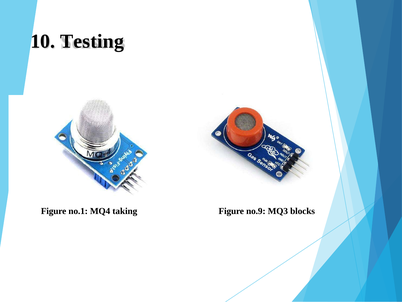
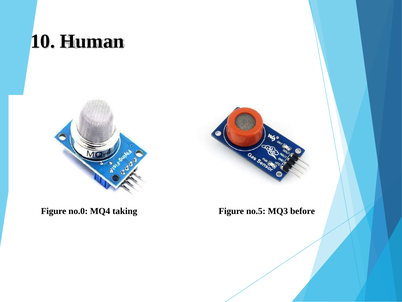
Testing: Testing -> Human
no.1: no.1 -> no.0
no.9: no.9 -> no.5
blocks: blocks -> before
